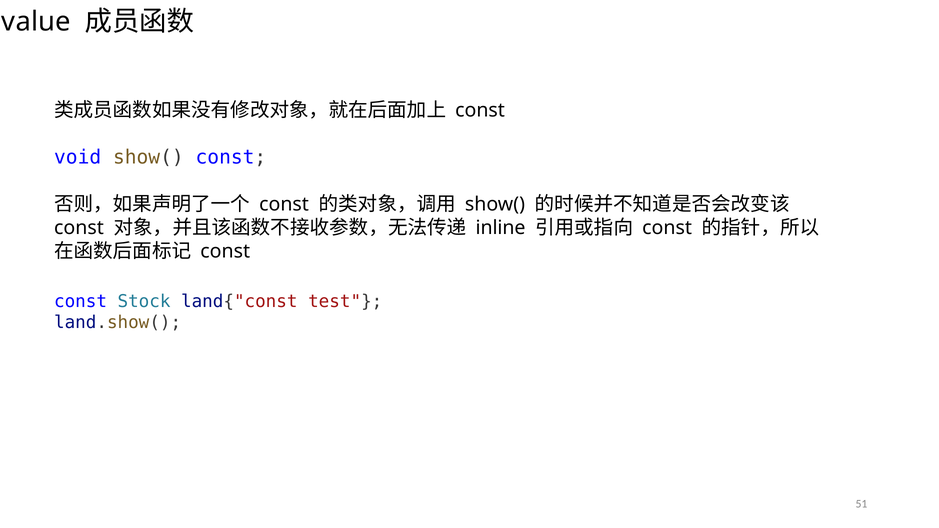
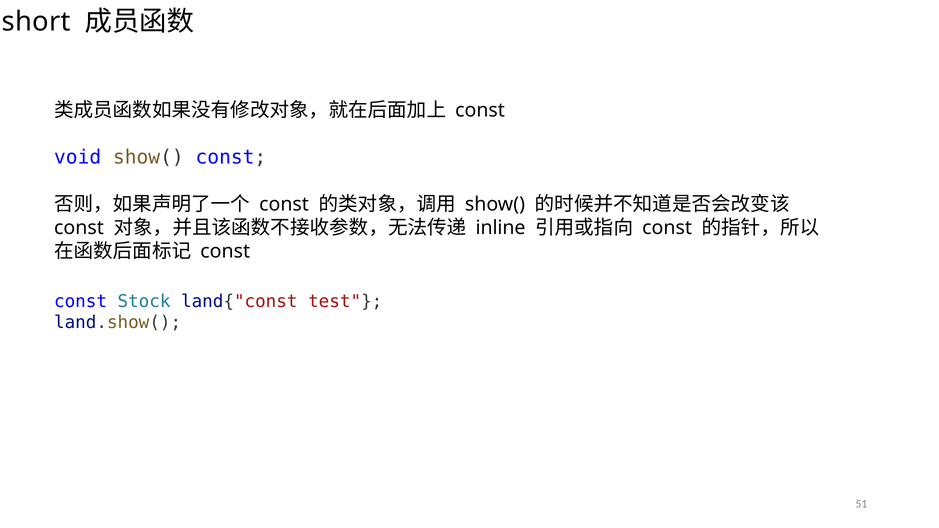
value: value -> short
